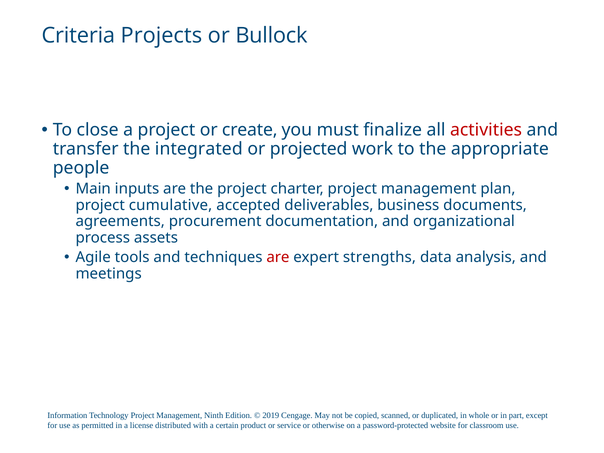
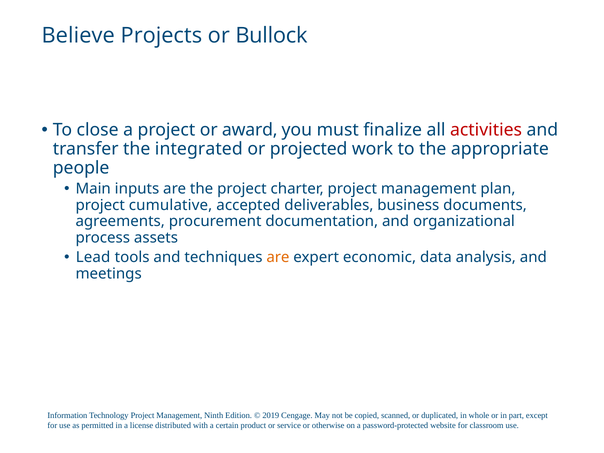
Criteria: Criteria -> Believe
create: create -> award
Agile: Agile -> Lead
are at (278, 257) colour: red -> orange
strengths: strengths -> economic
